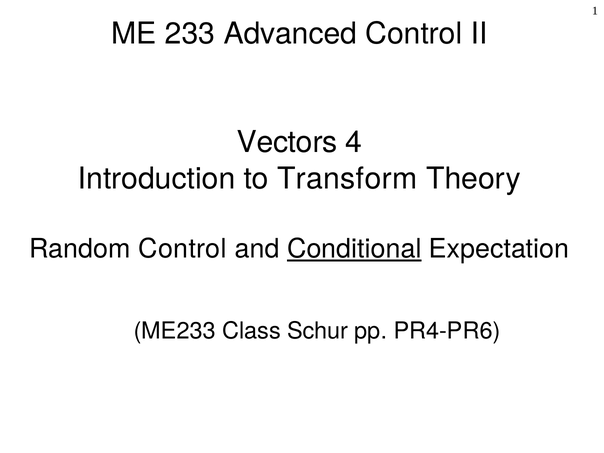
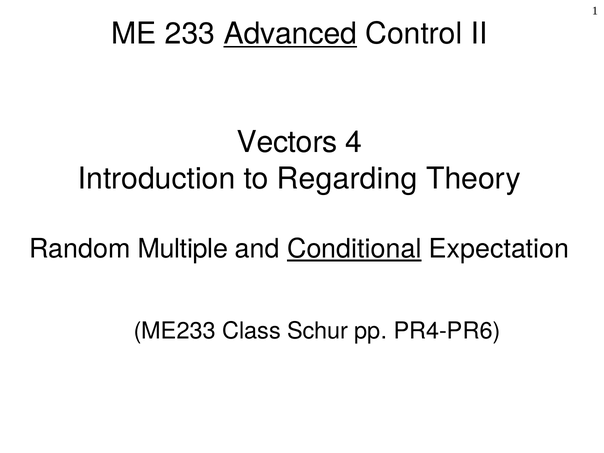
Advanced underline: none -> present
Transform: Transform -> Regarding
Random Control: Control -> Multiple
